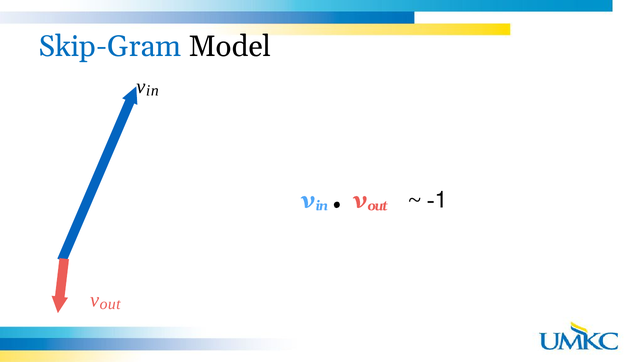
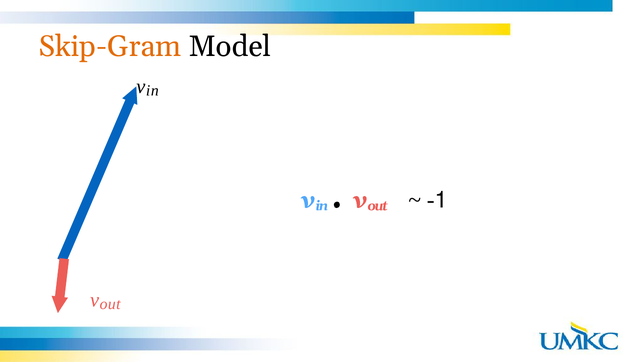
Skip-Gram colour: blue -> orange
